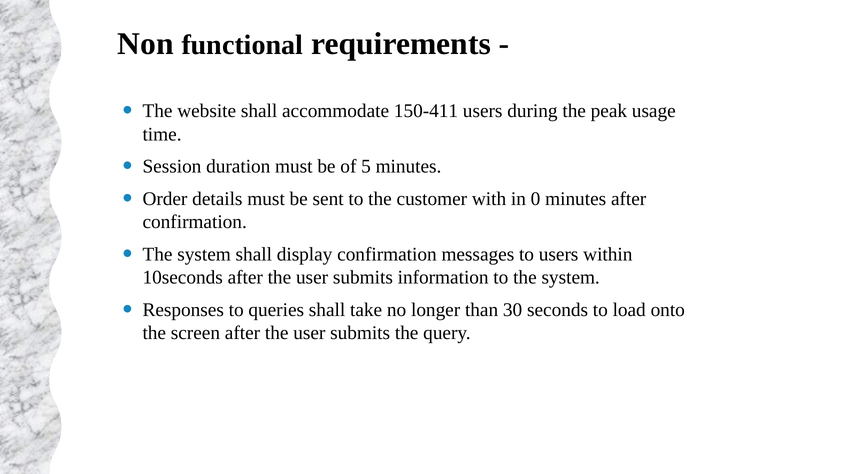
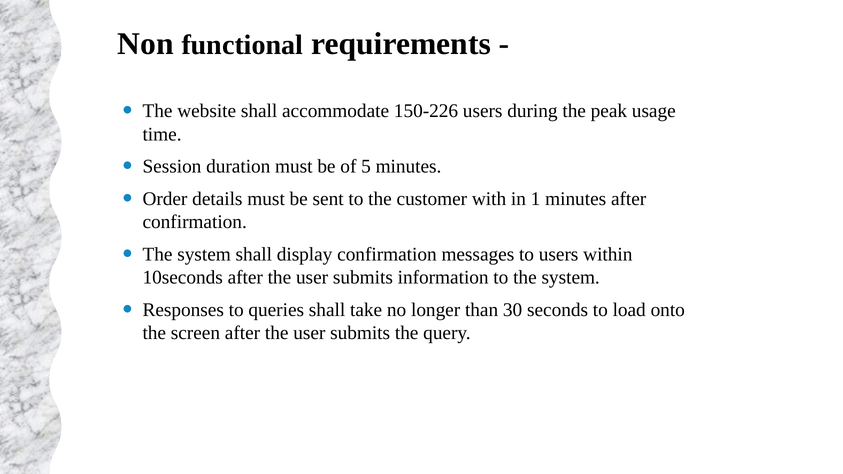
150-411: 150-411 -> 150-226
0: 0 -> 1
